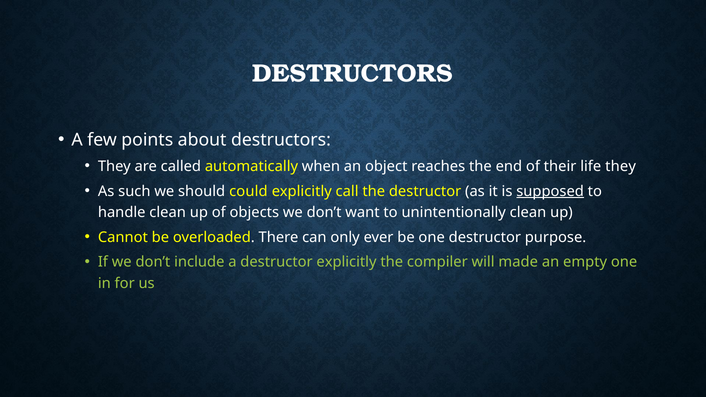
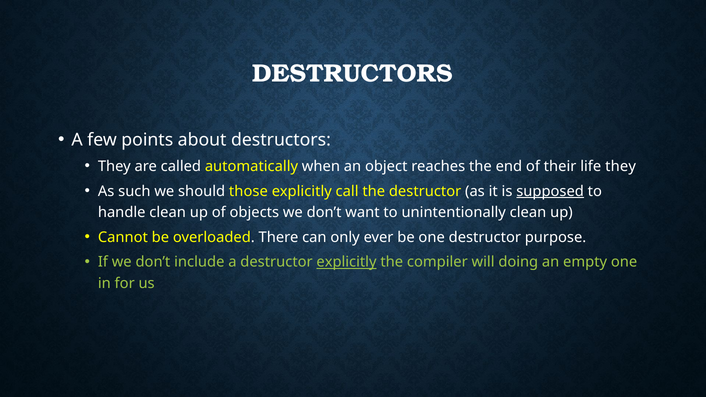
could: could -> those
explicitly at (347, 262) underline: none -> present
made: made -> doing
